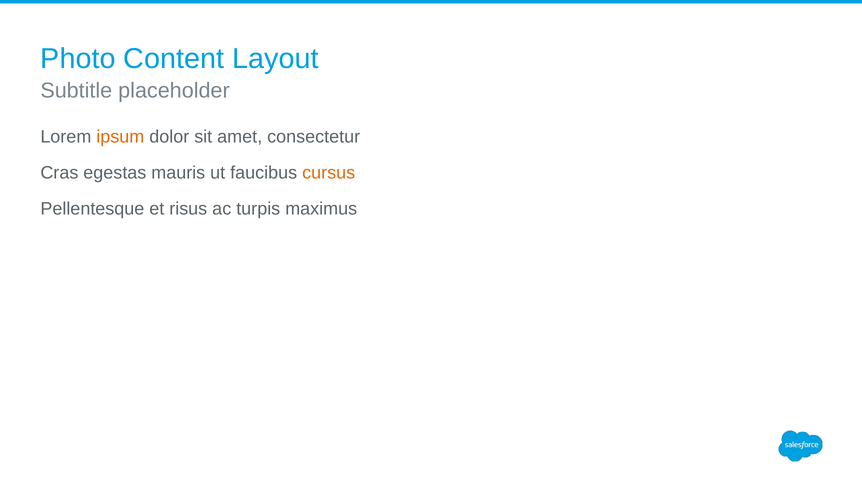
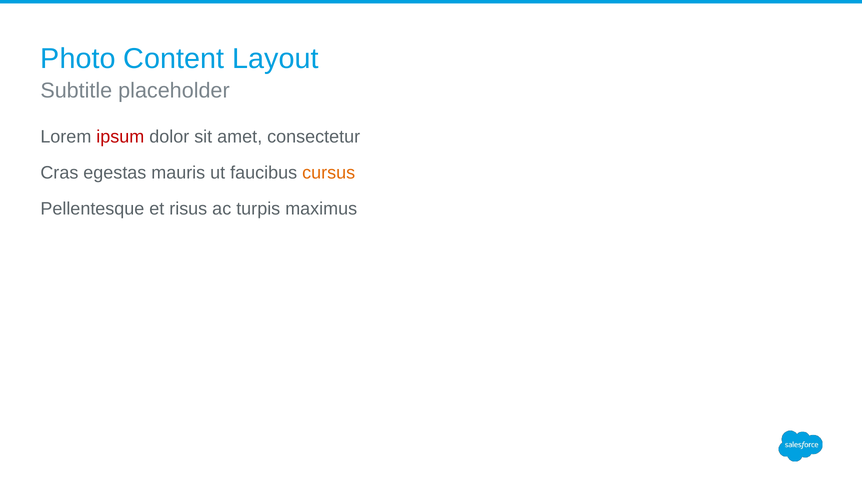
ipsum colour: orange -> red
